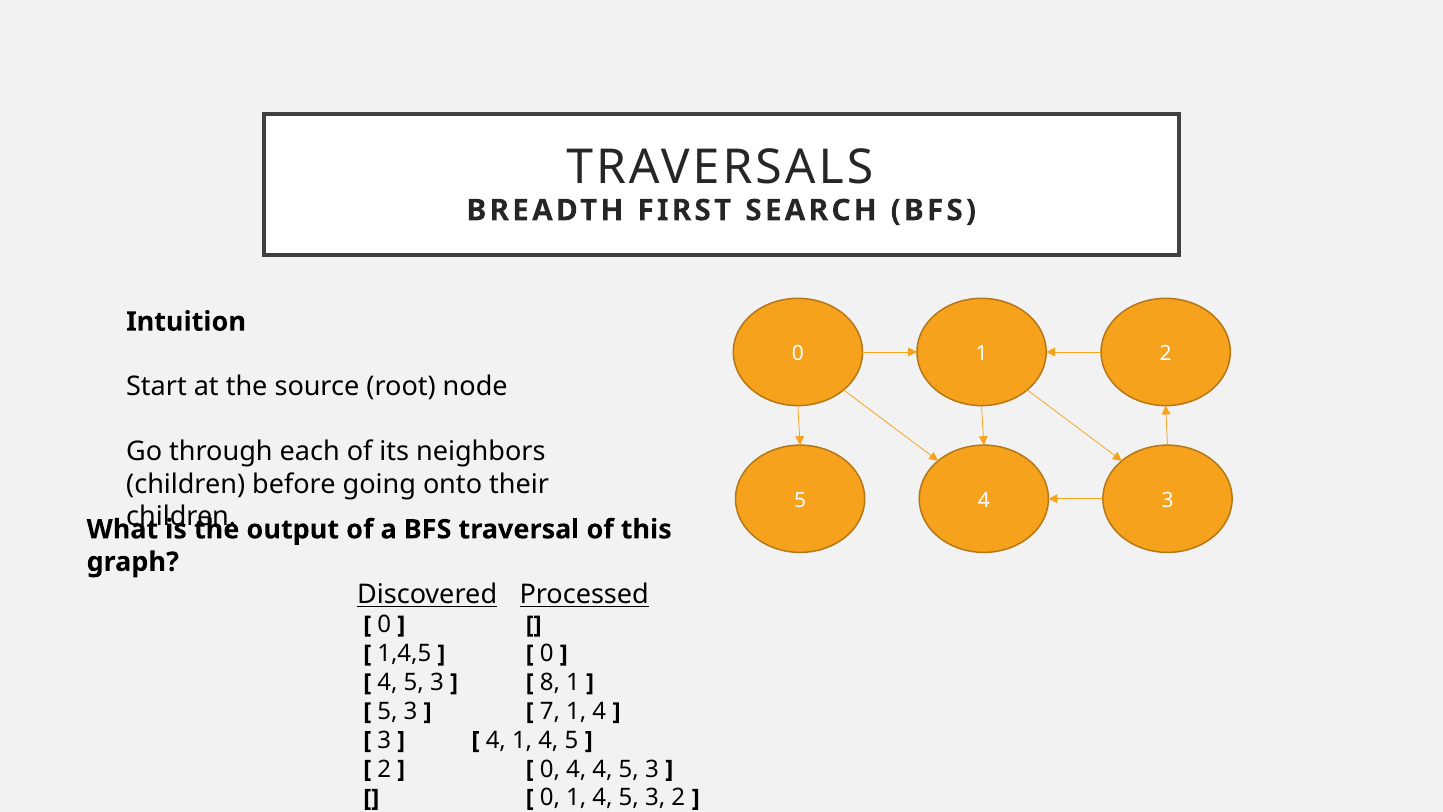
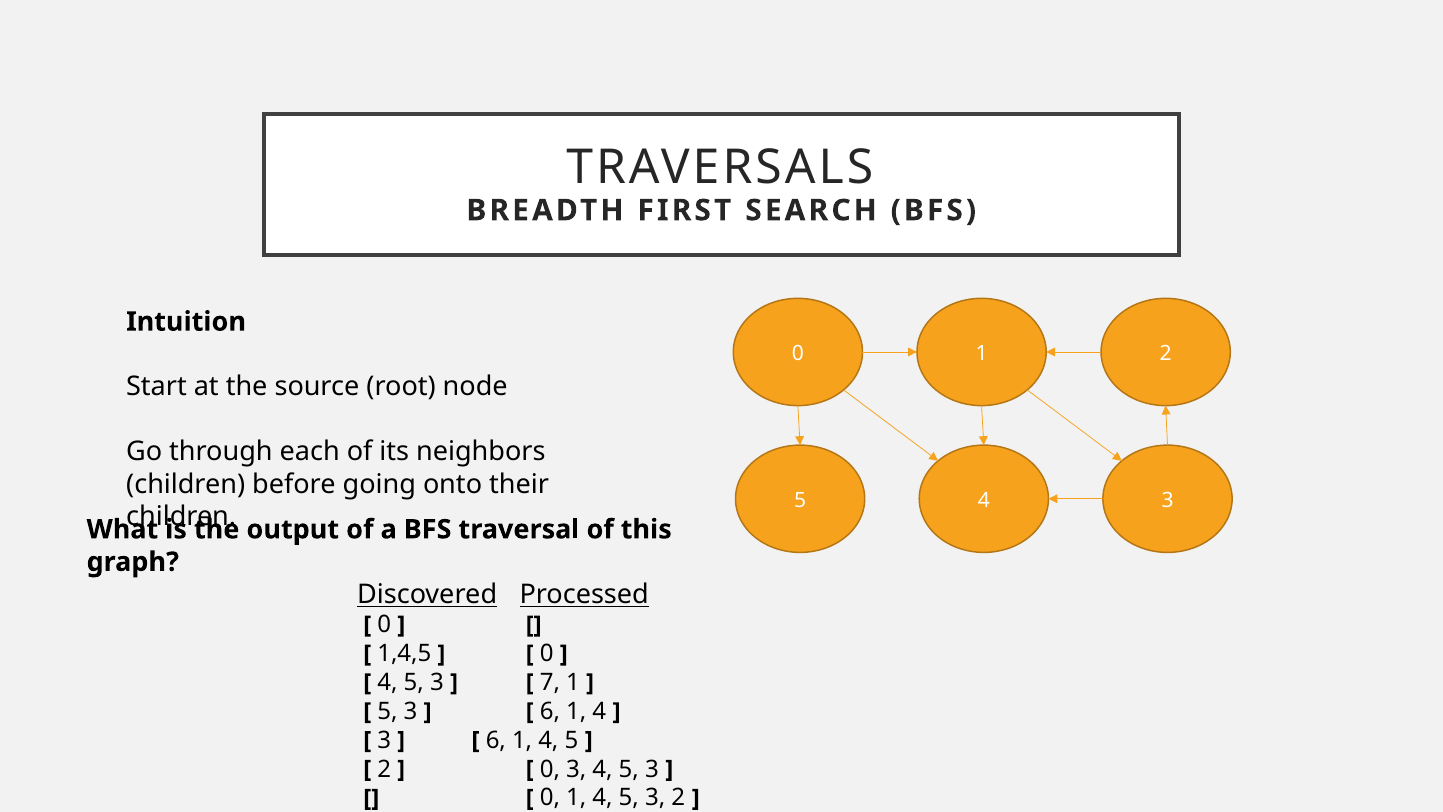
8: 8 -> 7
7 at (550, 711): 7 -> 6
4 at (496, 740): 4 -> 6
4 at (576, 769): 4 -> 3
